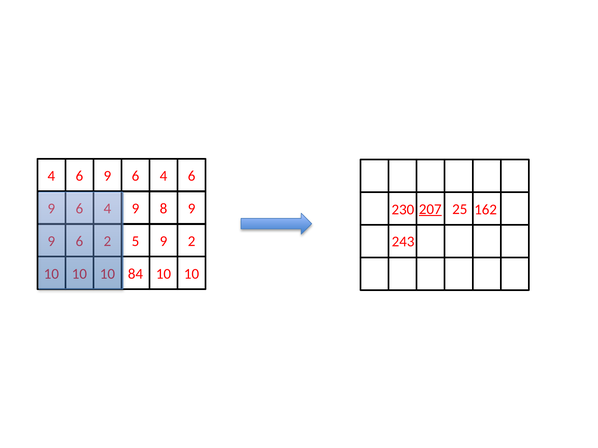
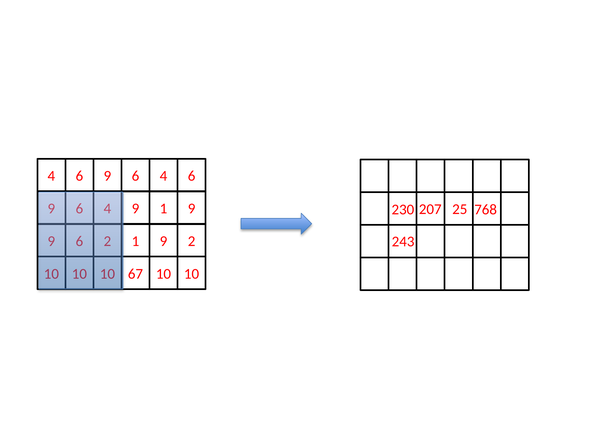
9 8: 8 -> 1
207 underline: present -> none
162: 162 -> 768
5 at (135, 242): 5 -> 1
84: 84 -> 67
